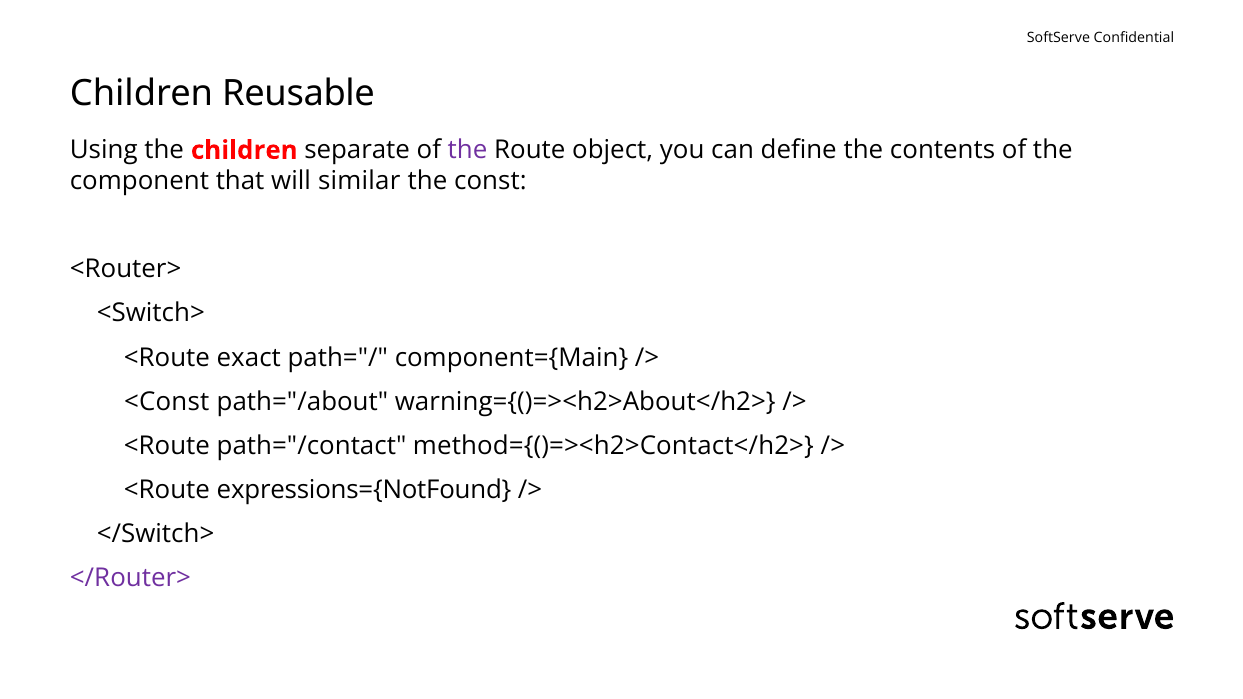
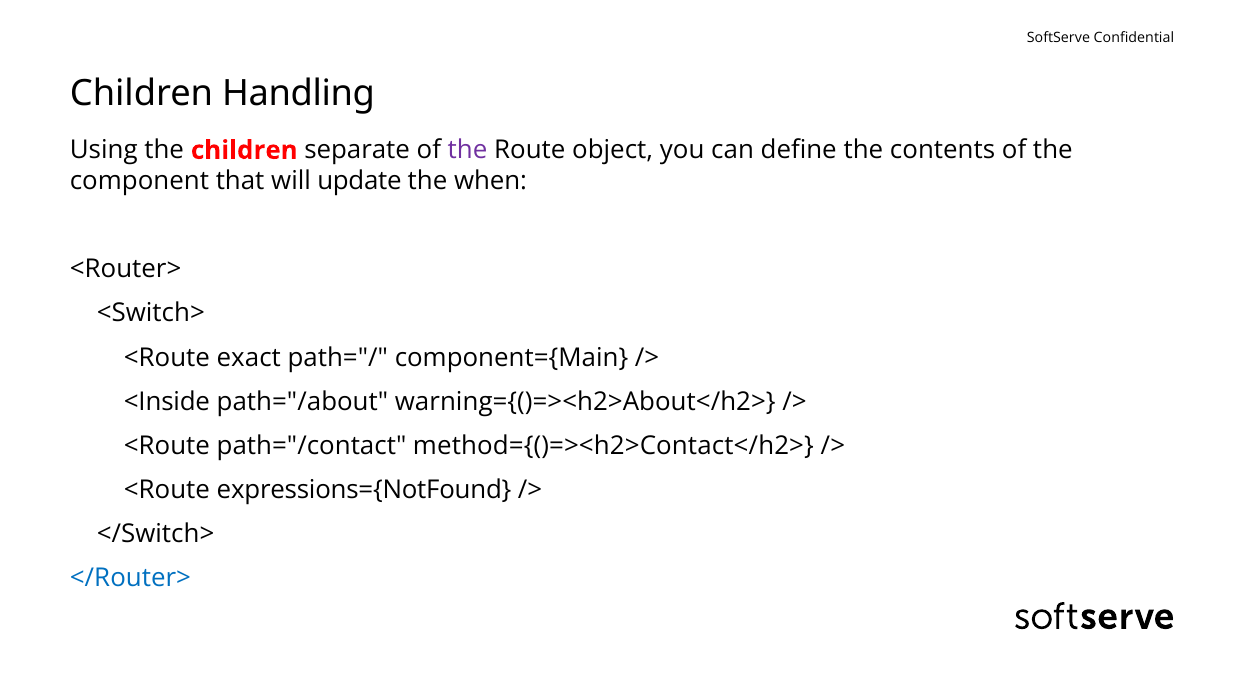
Reusable: Reusable -> Handling
similar: similar -> update
const: const -> when
<Const: <Const -> <Inside
</Router> colour: purple -> blue
